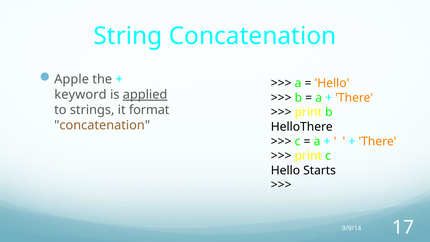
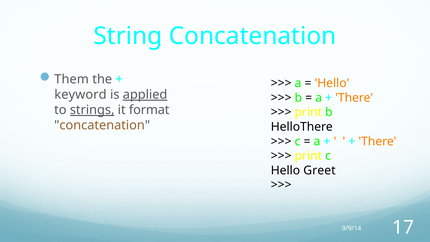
Apple: Apple -> Them
strings underline: none -> present
Starts: Starts -> Greet
